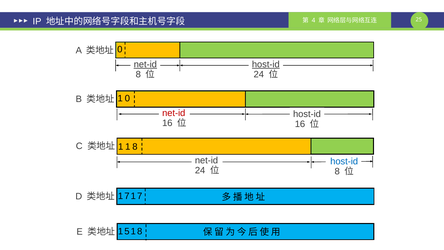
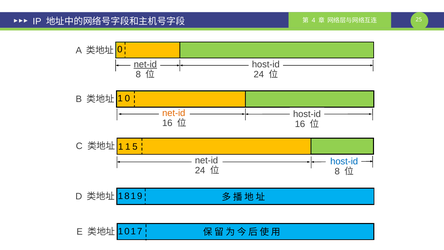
host-id at (266, 64) underline: present -> none
net-id at (174, 113) colour: red -> orange
8 at (135, 147): 8 -> 5
7 at (127, 196): 7 -> 8
7 at (140, 196): 7 -> 9
1 5: 5 -> 0
1 8: 8 -> 7
